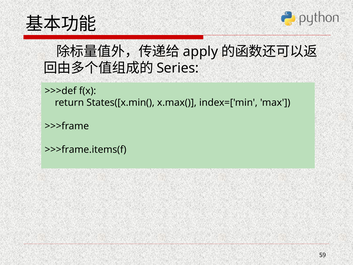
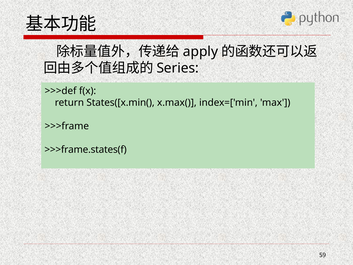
>>>frame.items(f: >>>frame.items(f -> >>>frame.states(f
